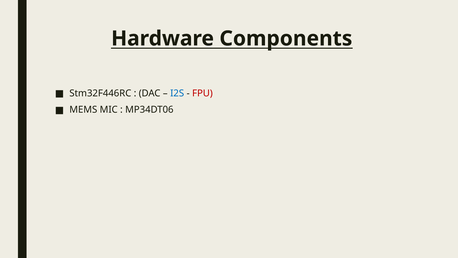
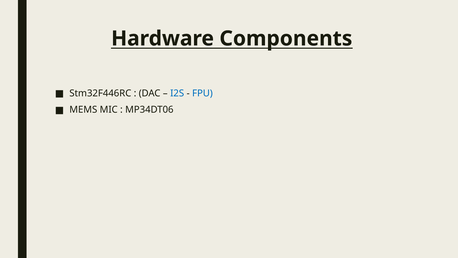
FPU colour: red -> blue
